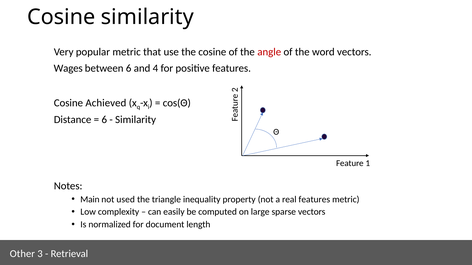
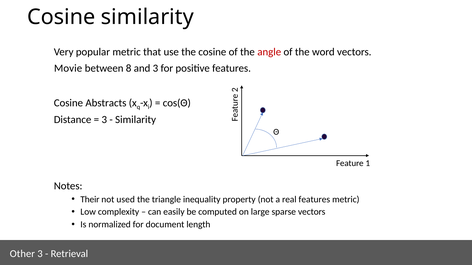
Wages: Wages -> Movie
between 6: 6 -> 8
and 4: 4 -> 3
Achieved: Achieved -> Abstracts
6 at (104, 120): 6 -> 3
Main: Main -> Their
